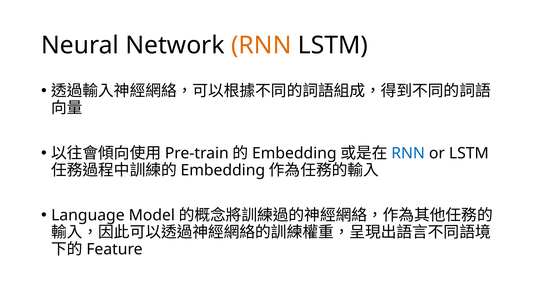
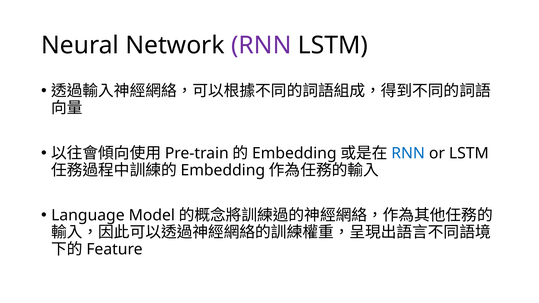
RNN at (261, 45) colour: orange -> purple
